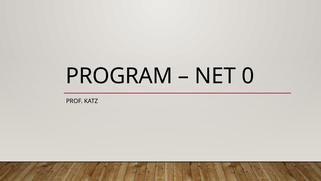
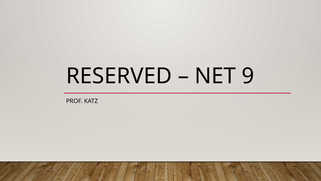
PROGRAM: PROGRAM -> RESERVED
0: 0 -> 9
